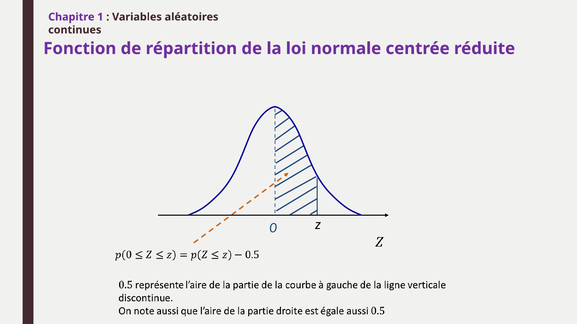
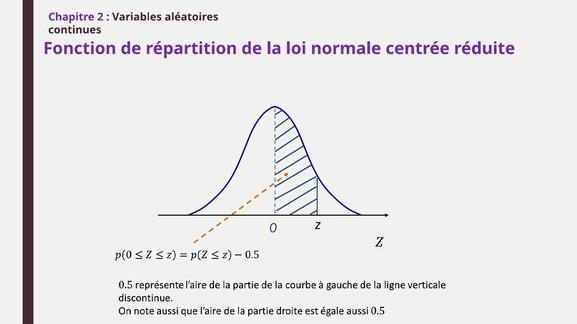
1: 1 -> 2
